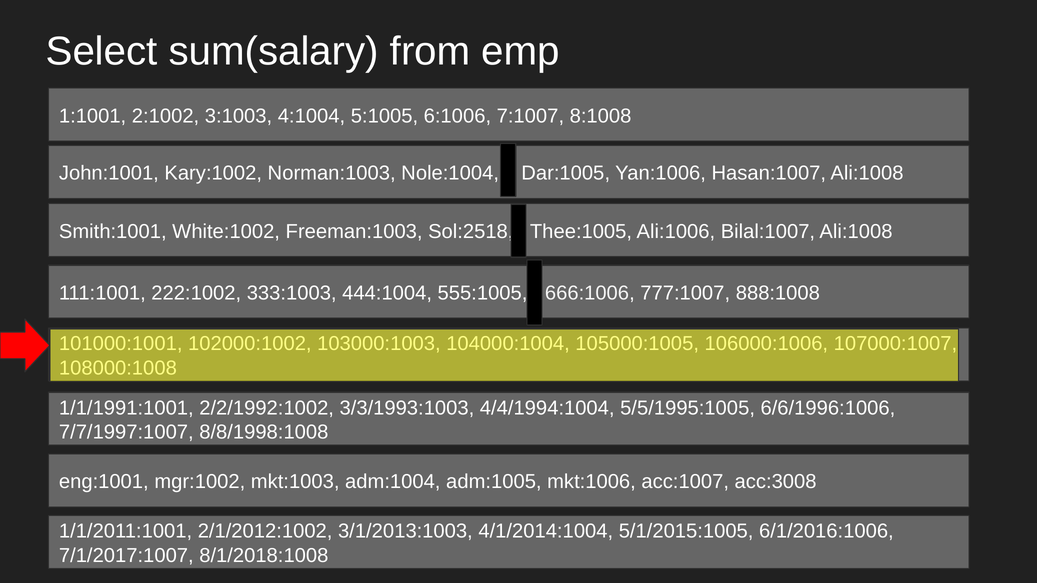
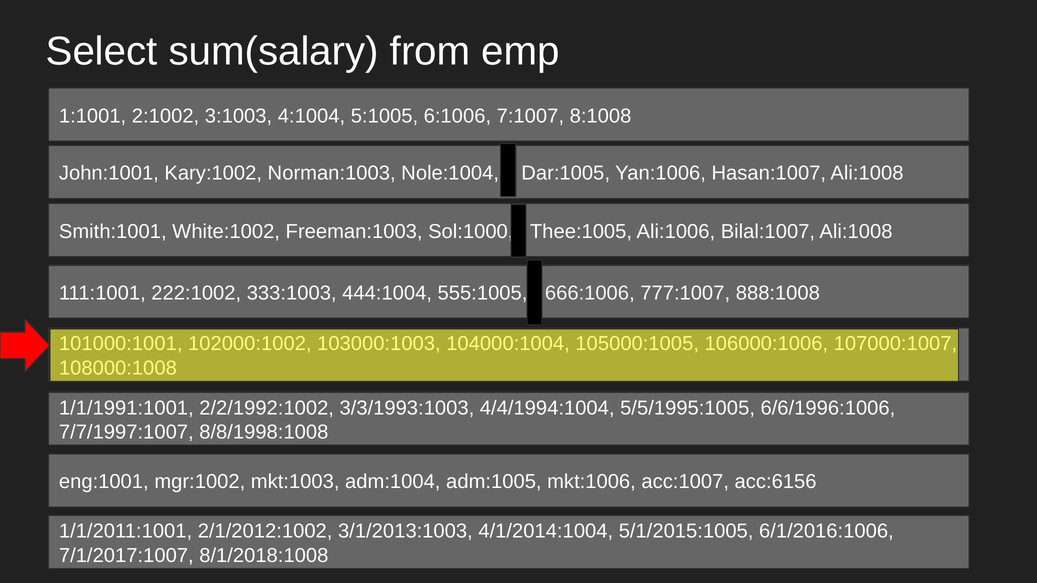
Sol:2518: Sol:2518 -> Sol:1000
acc:3008: acc:3008 -> acc:6156
